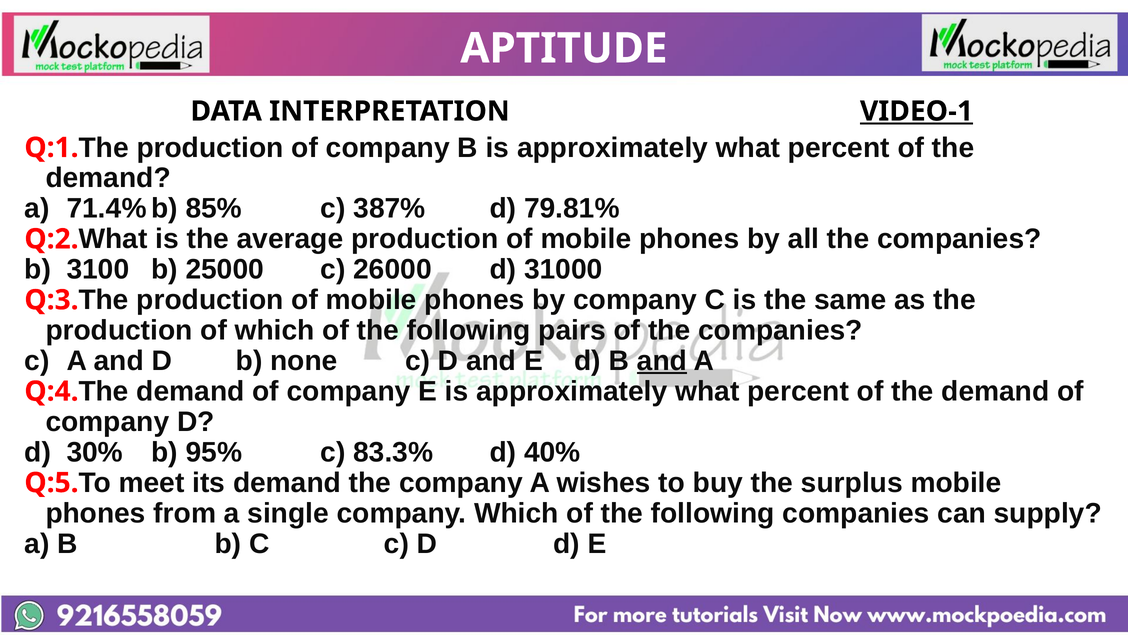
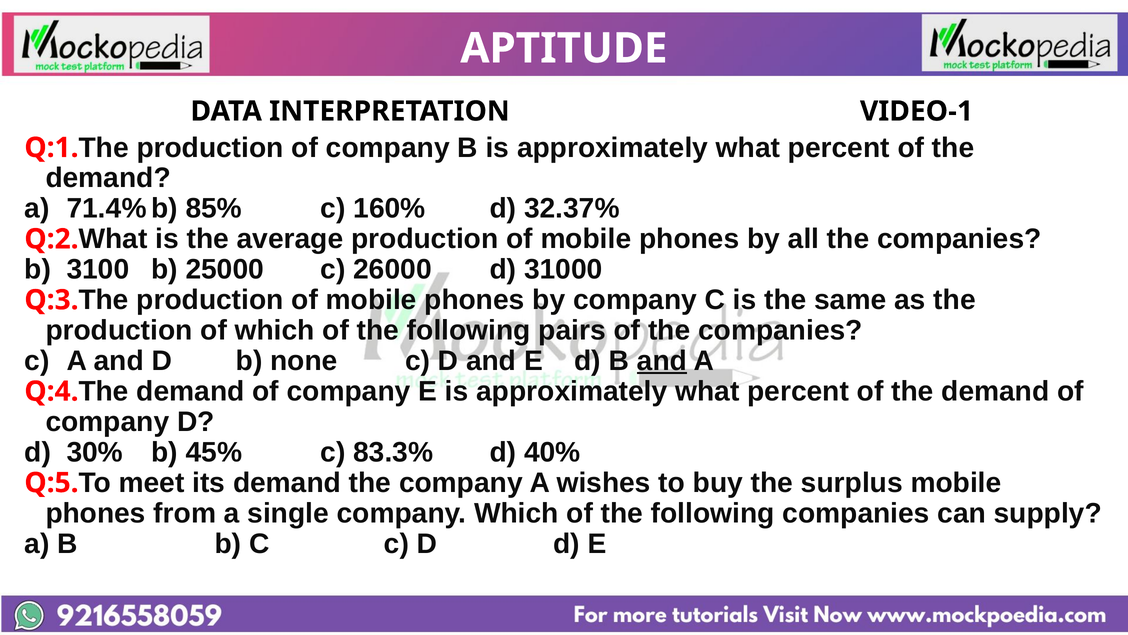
VIDEO-1 underline: present -> none
387%: 387% -> 160%
79.81%: 79.81% -> 32.37%
95%: 95% -> 45%
